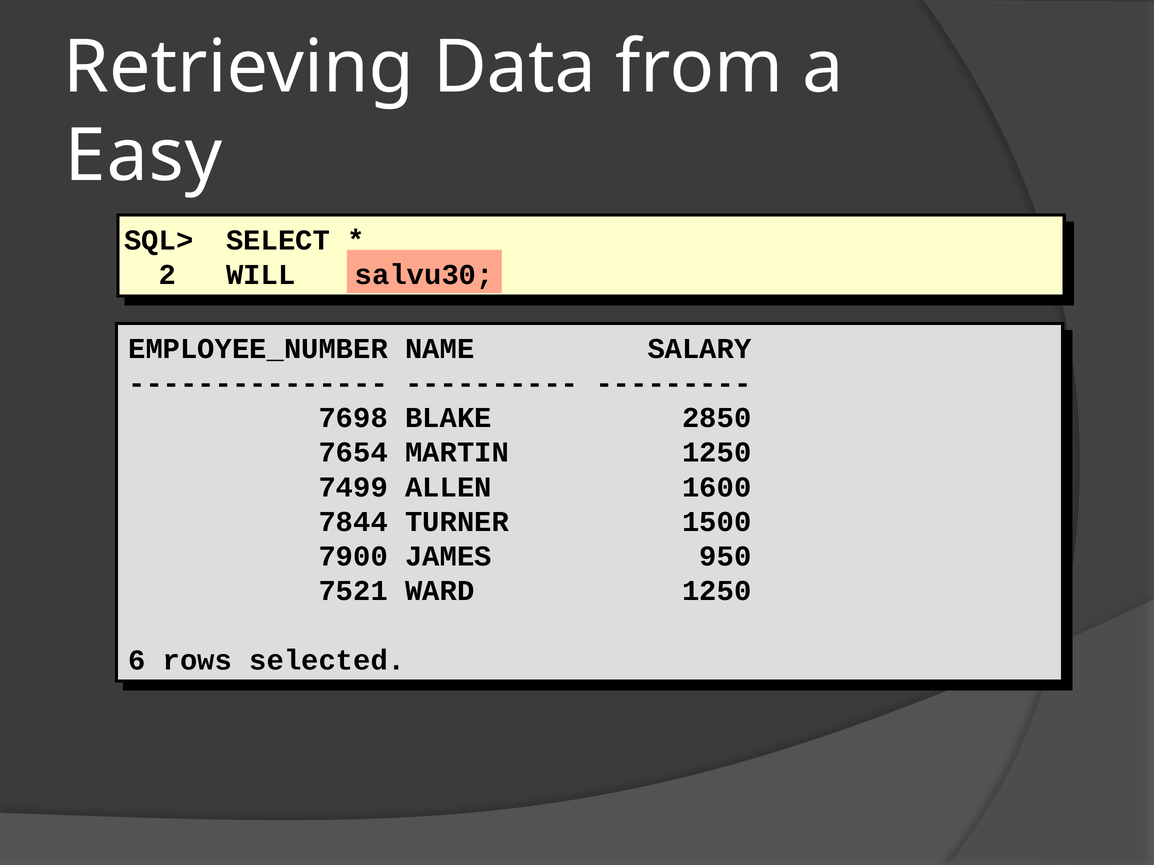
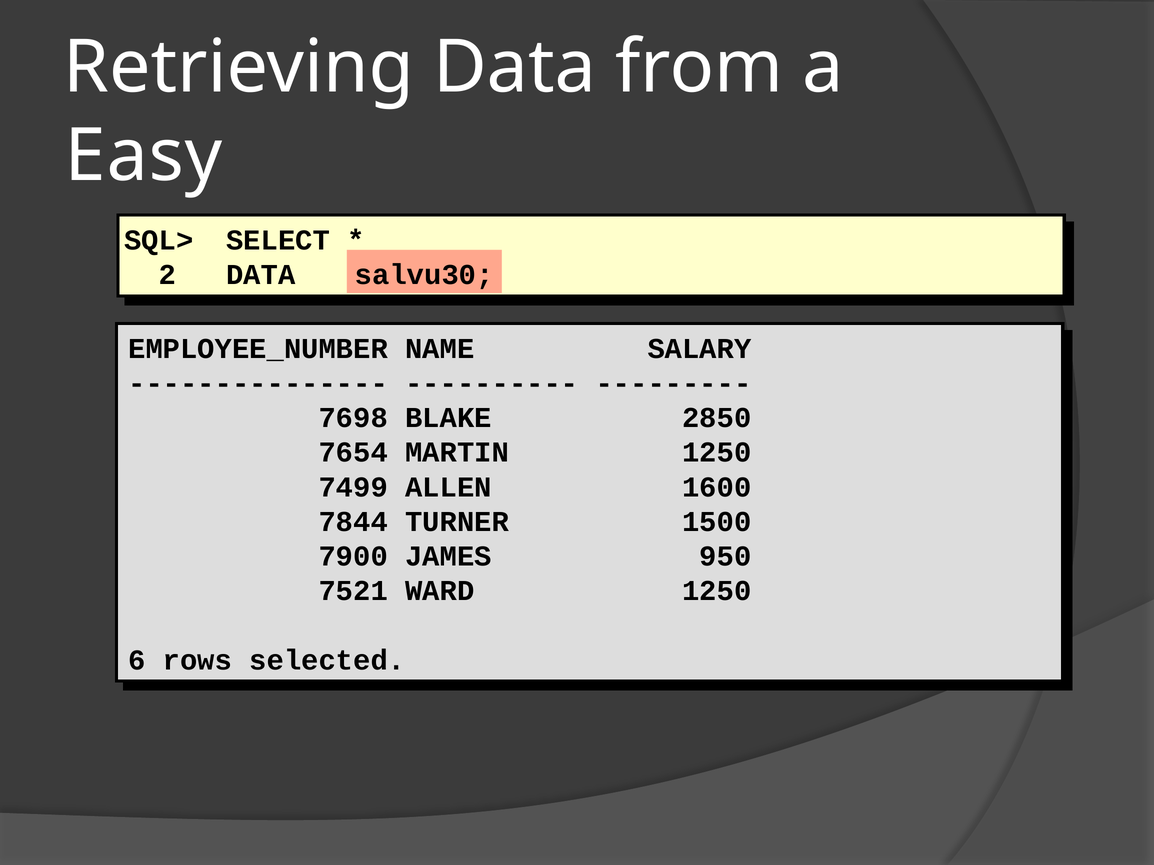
2 WILL: WILL -> DATA
